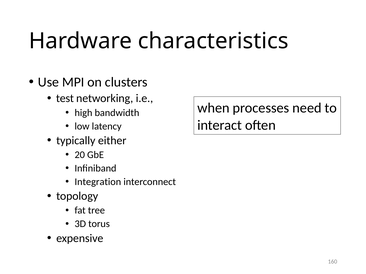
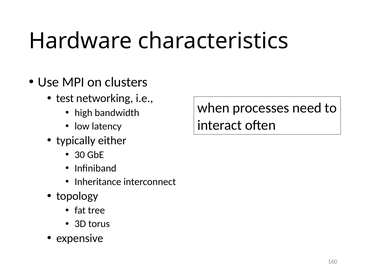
20: 20 -> 30
Integration: Integration -> Inheritance
